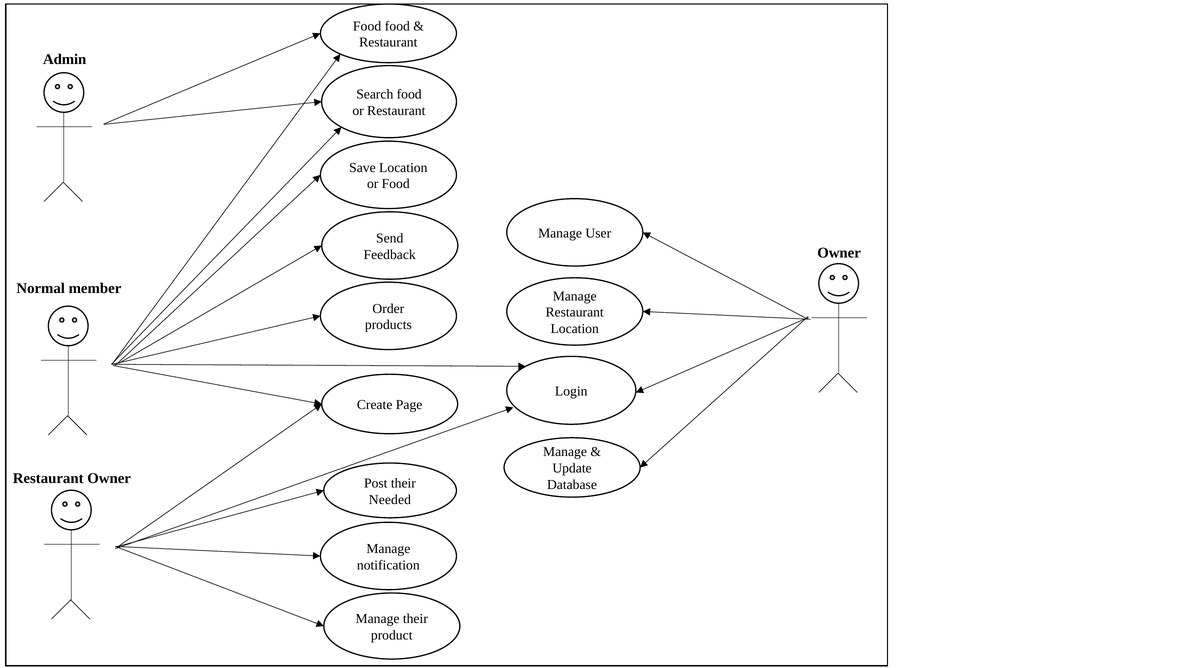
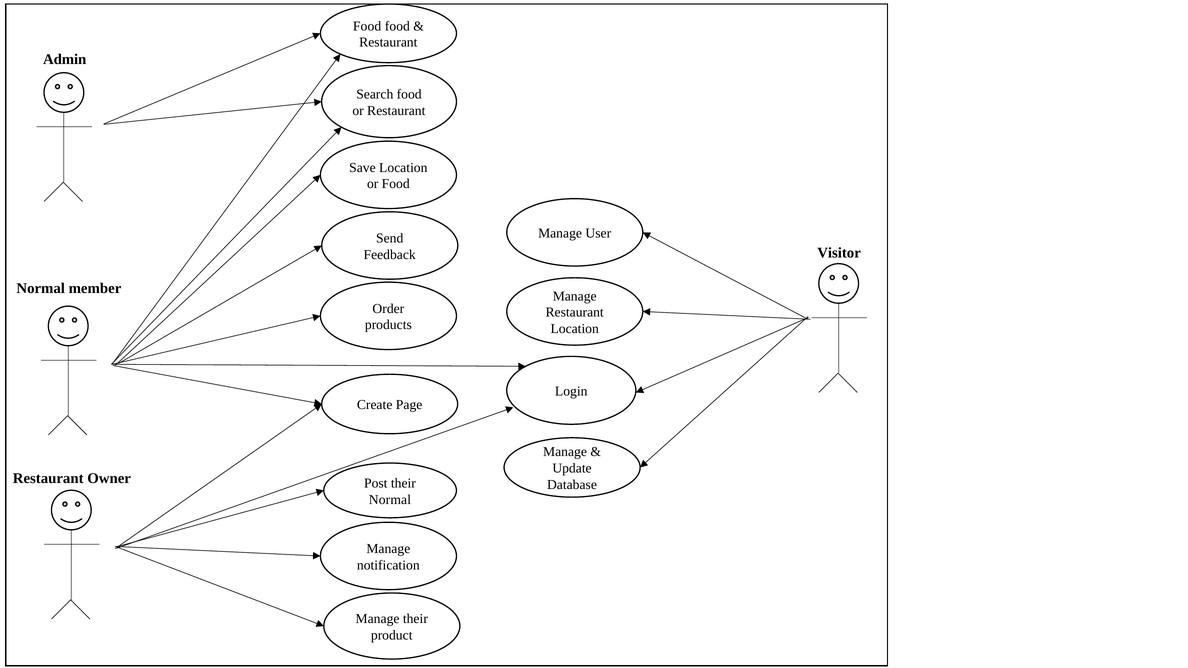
Owner at (839, 253): Owner -> Visitor
Needed at (390, 500): Needed -> Normal
